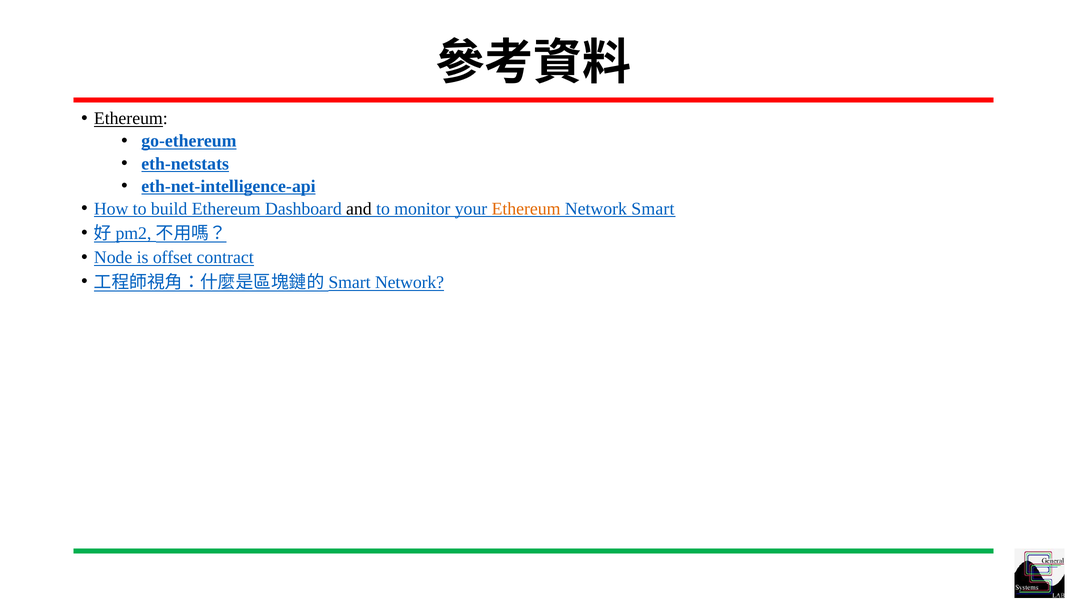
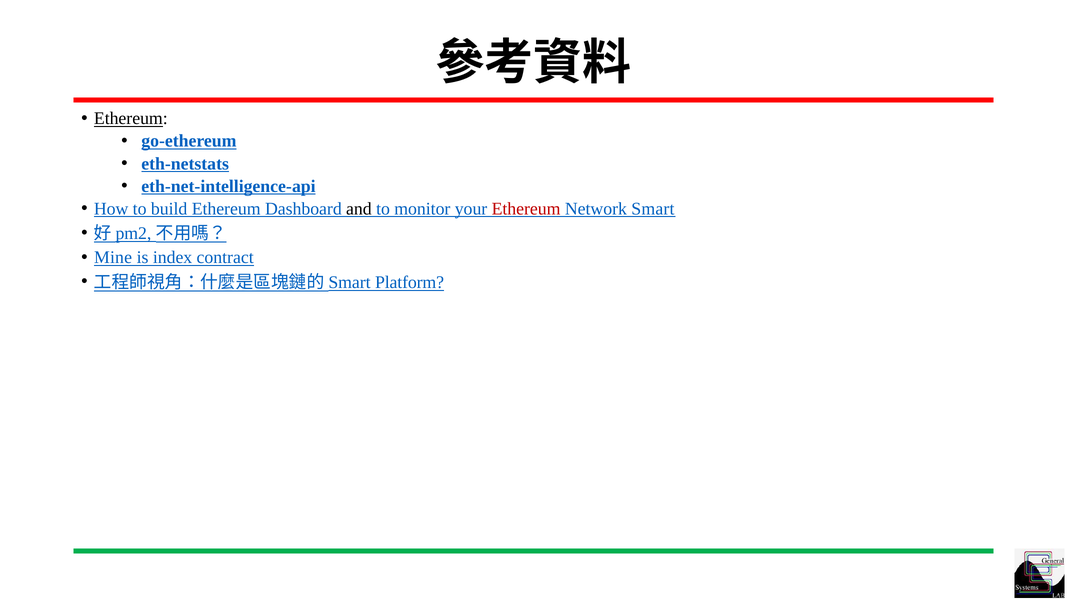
Ethereum at (526, 209) colour: orange -> red
Node: Node -> Mine
offset: offset -> index
Smart Network: Network -> Platform
